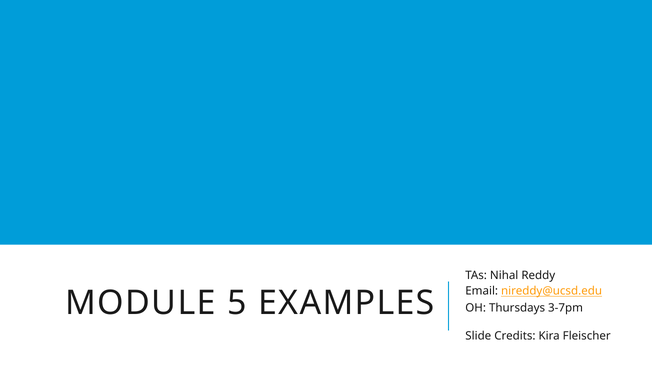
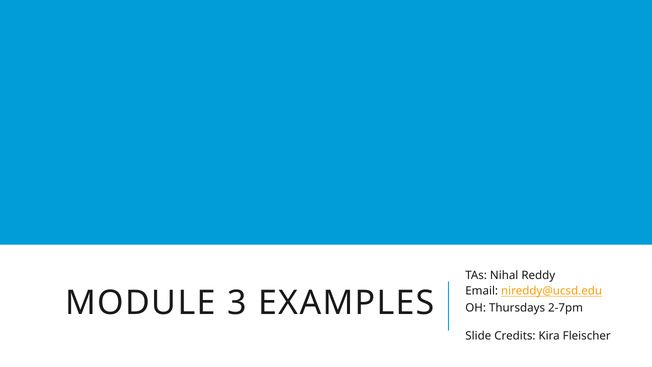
5: 5 -> 3
3-7pm: 3-7pm -> 2-7pm
